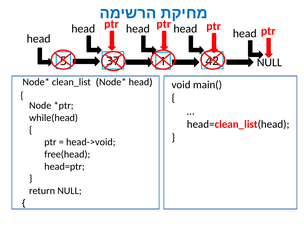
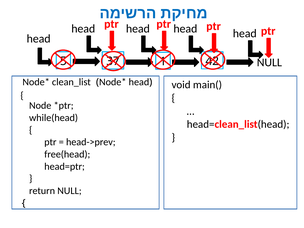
head->void: head->void -> head->prev
